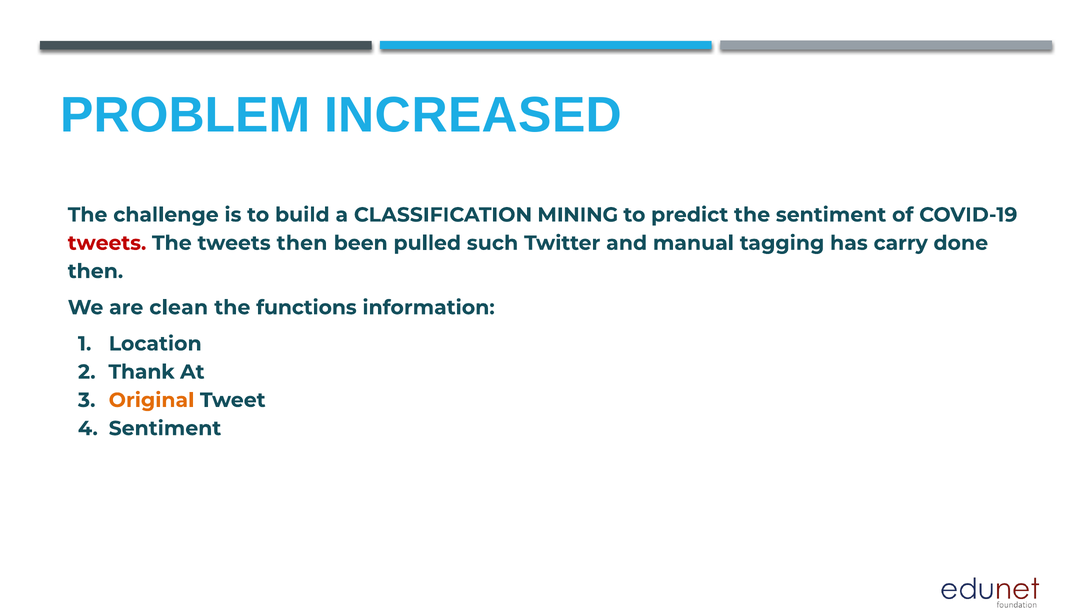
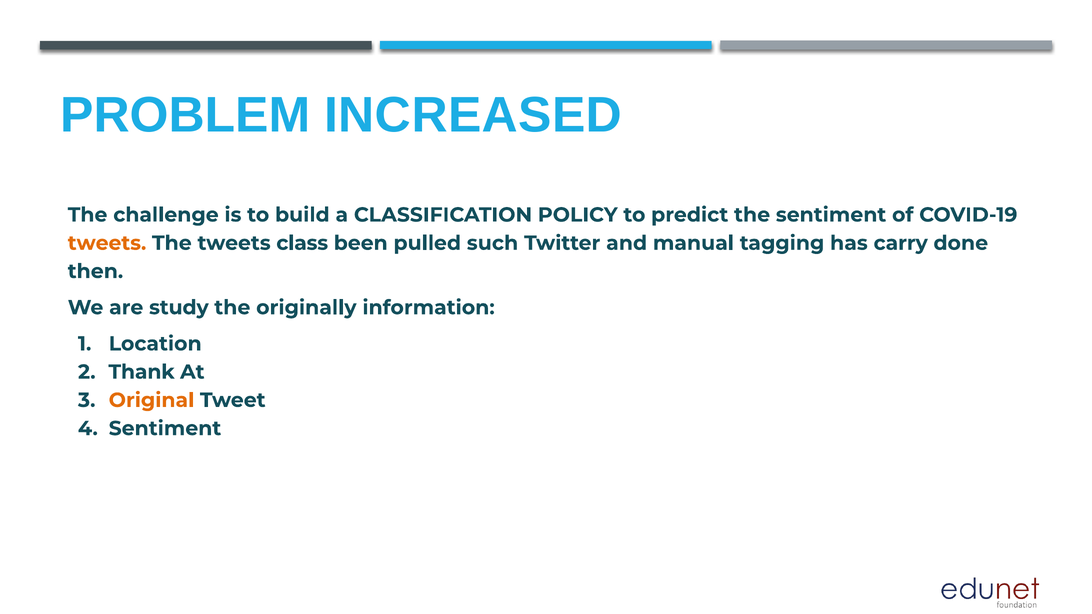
MINING: MINING -> POLICY
tweets at (107, 243) colour: red -> orange
tweets then: then -> class
clean: clean -> study
functions: functions -> originally
